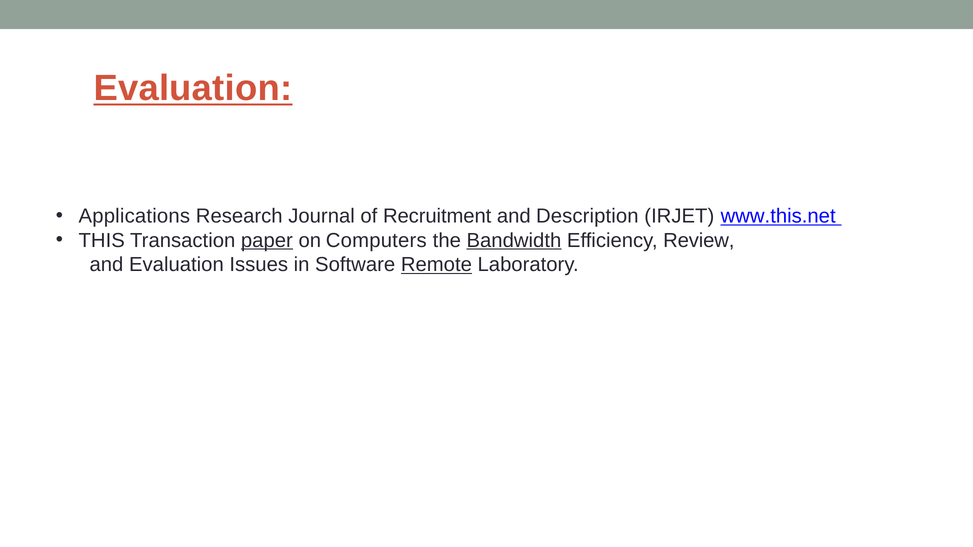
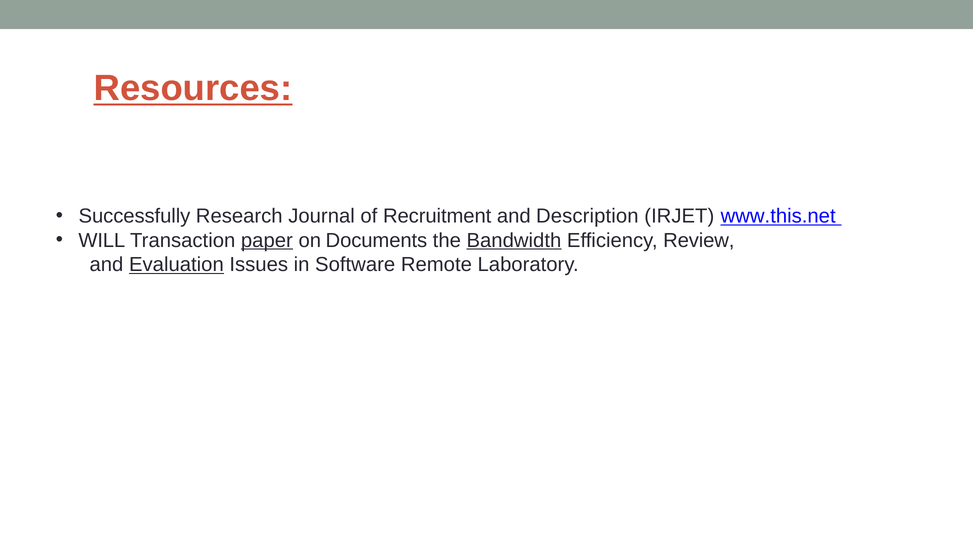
Evaluation at (193, 88): Evaluation -> Resources
Applications: Applications -> Successfully
THIS: THIS -> WILL
Computers: Computers -> Documents
Evaluation at (176, 265) underline: none -> present
Remote underline: present -> none
